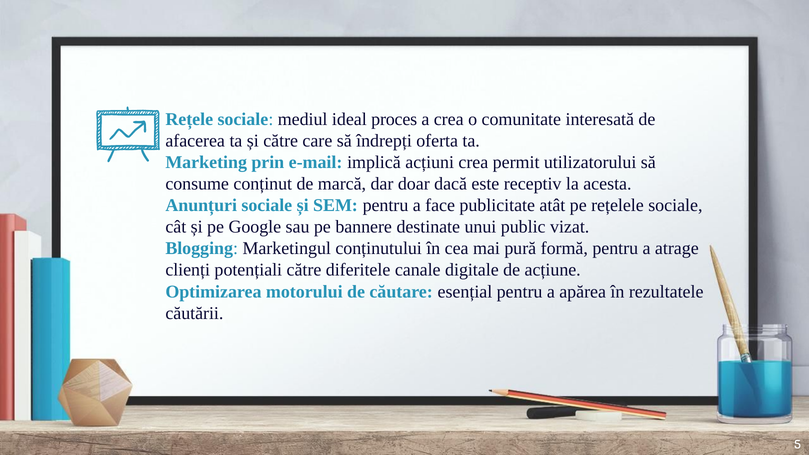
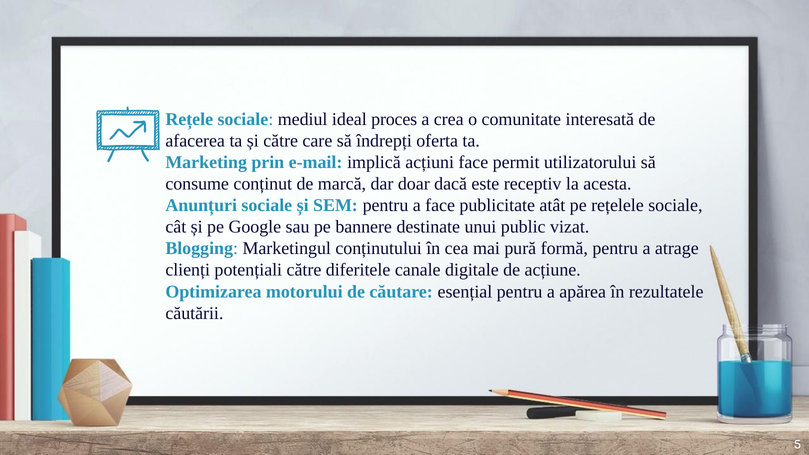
acțiuni crea: crea -> face
